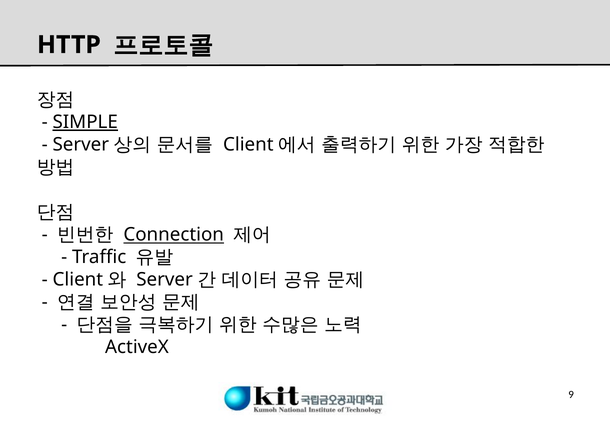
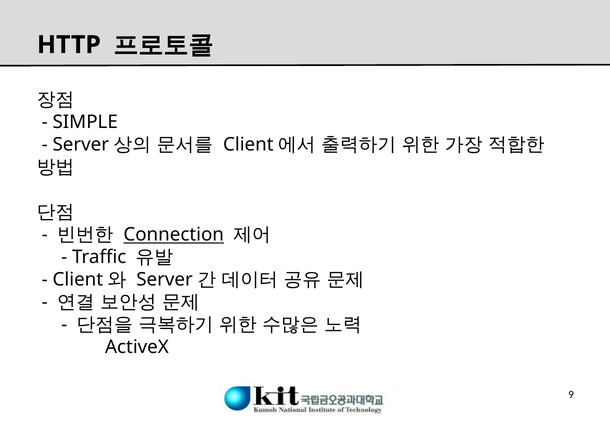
SIMPLE underline: present -> none
